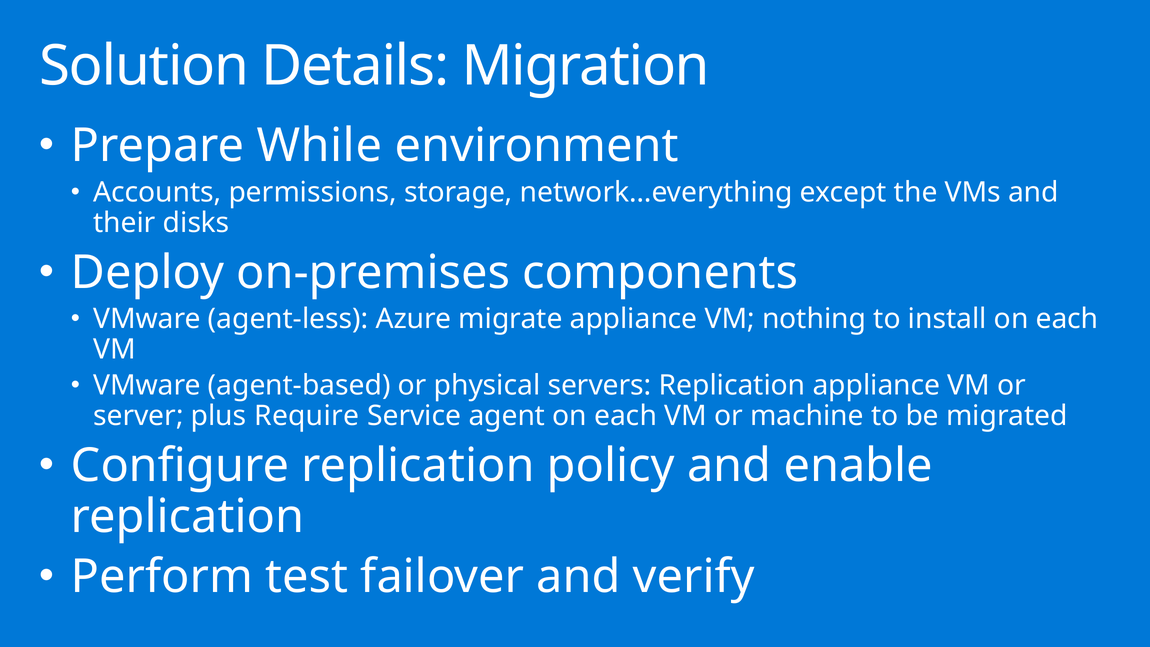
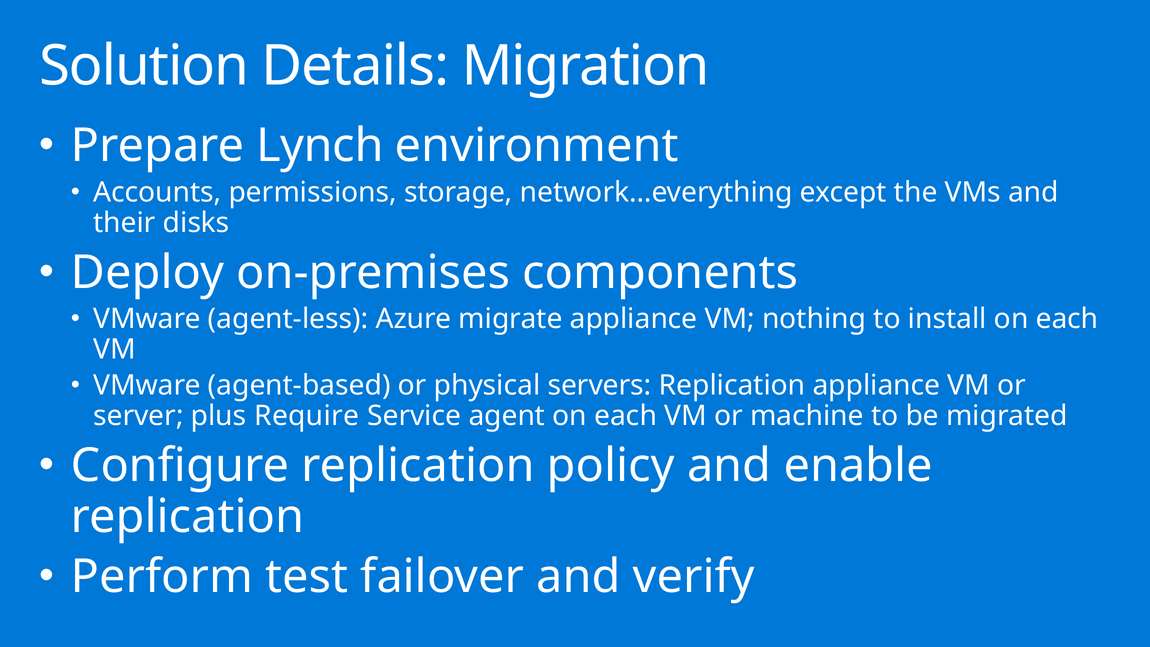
While: While -> Lynch
